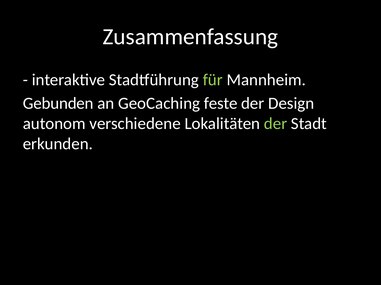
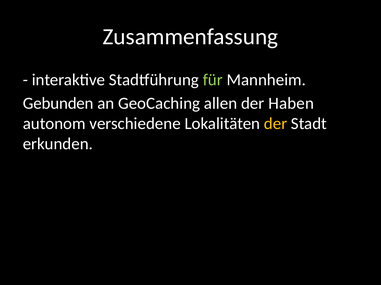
feste: feste -> allen
Design: Design -> Haben
der at (276, 124) colour: light green -> yellow
